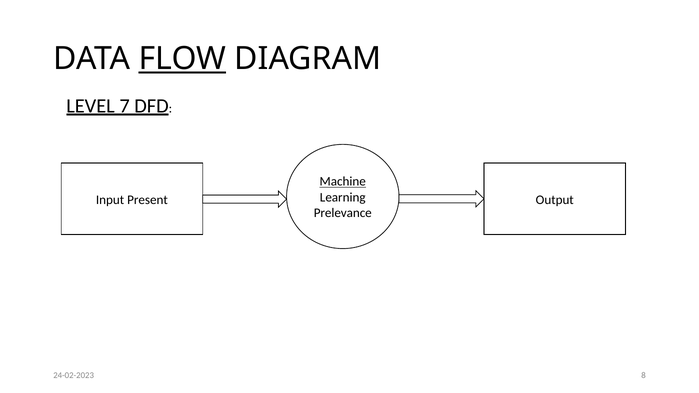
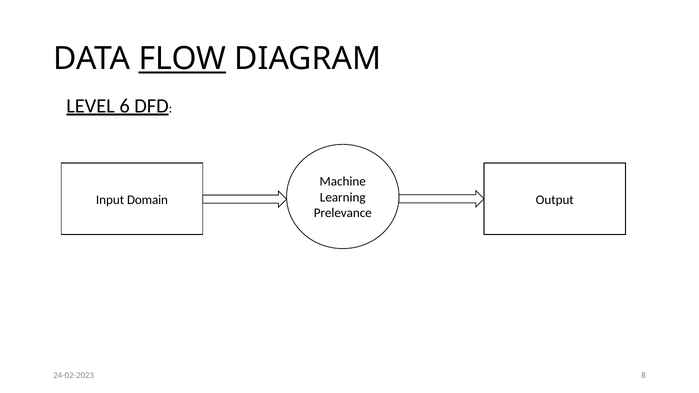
7: 7 -> 6
Machine underline: present -> none
Present: Present -> Domain
